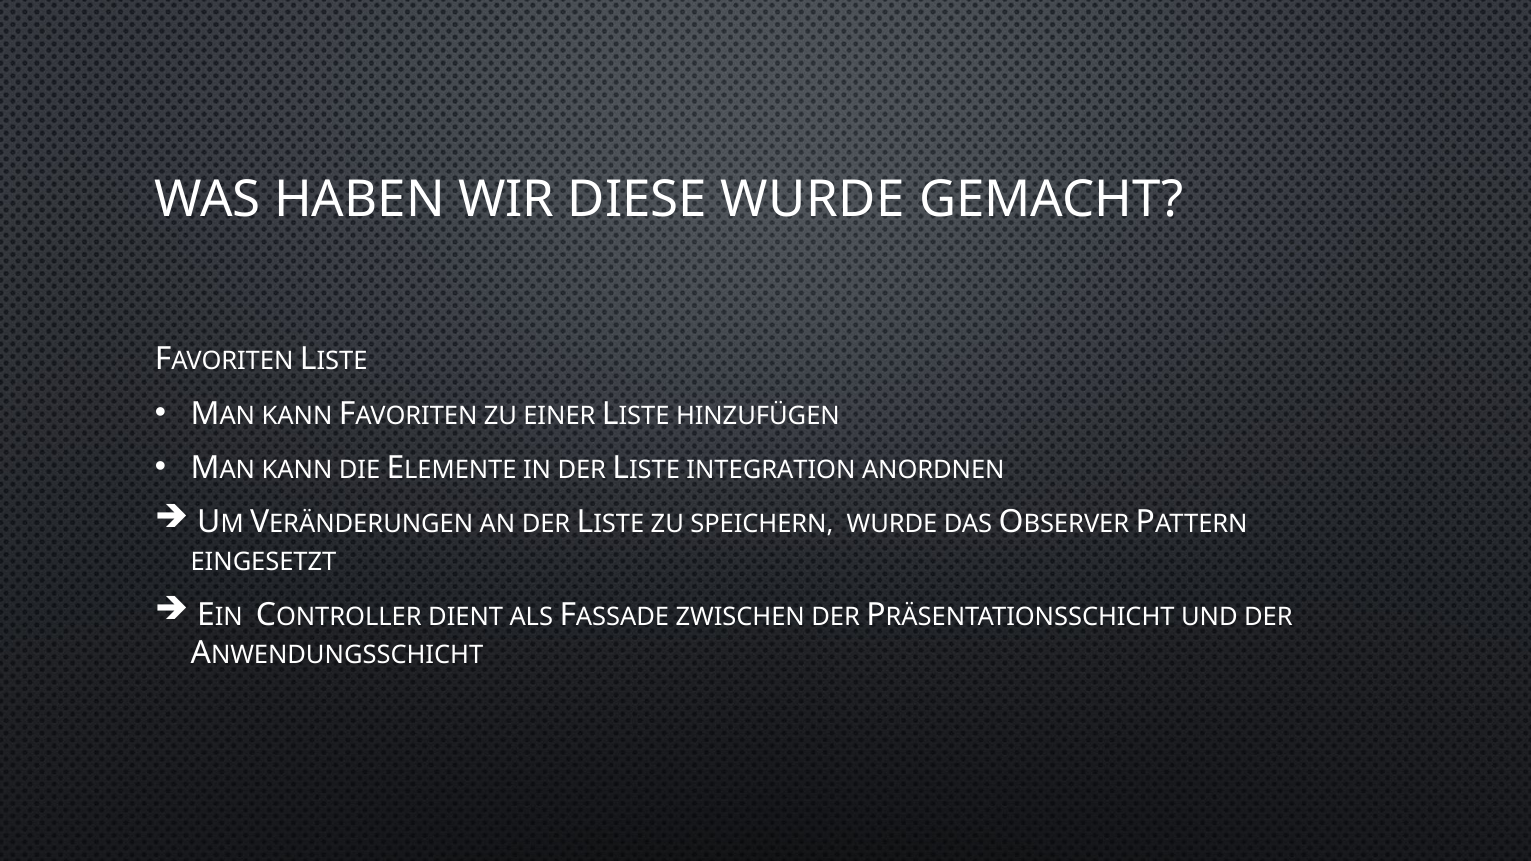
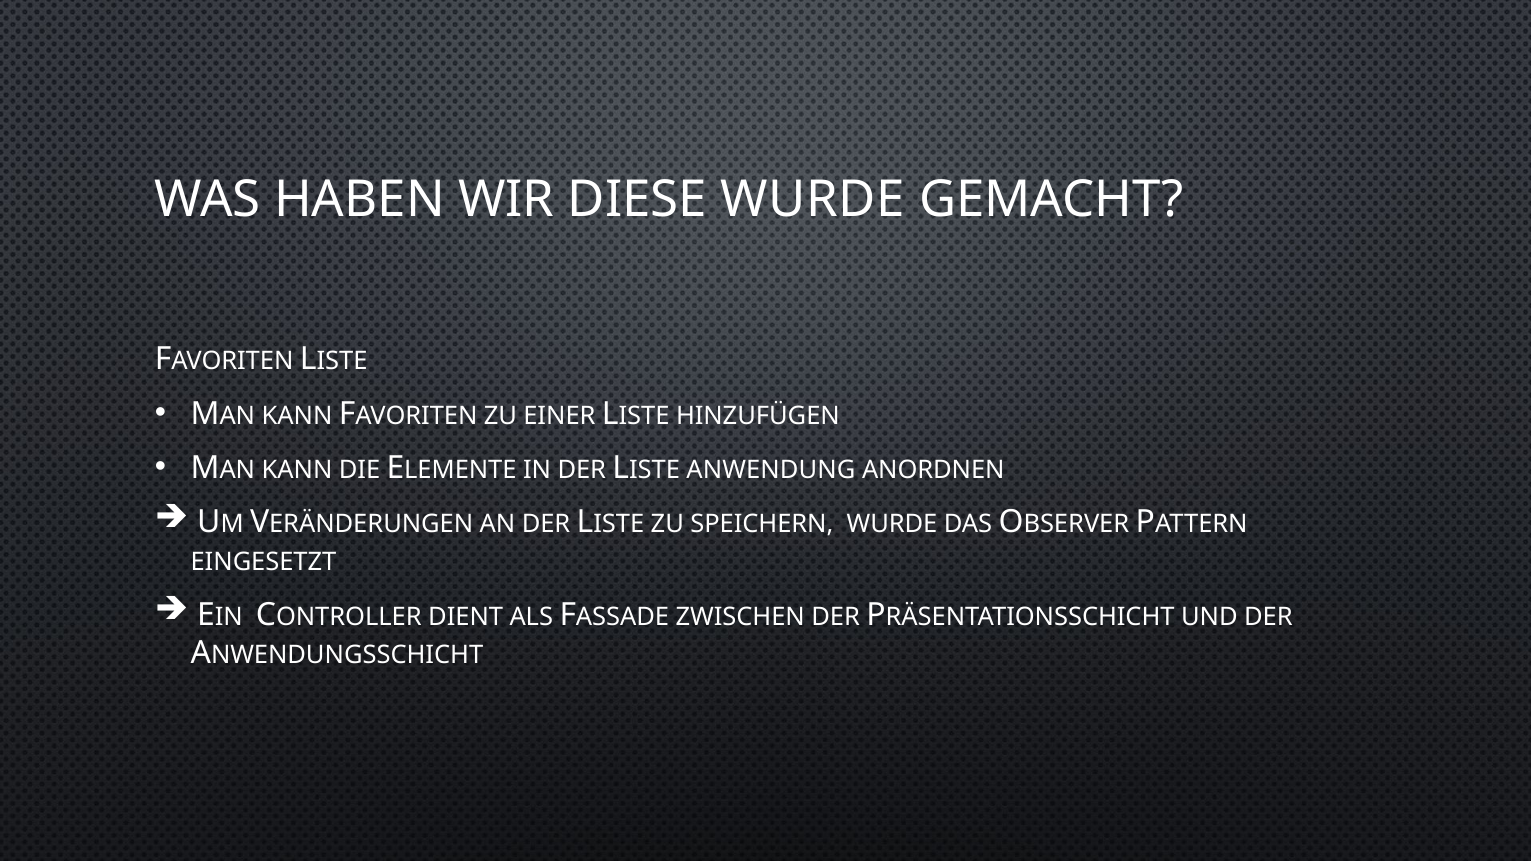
INTEGRATION: INTEGRATION -> ANWENDUNG
